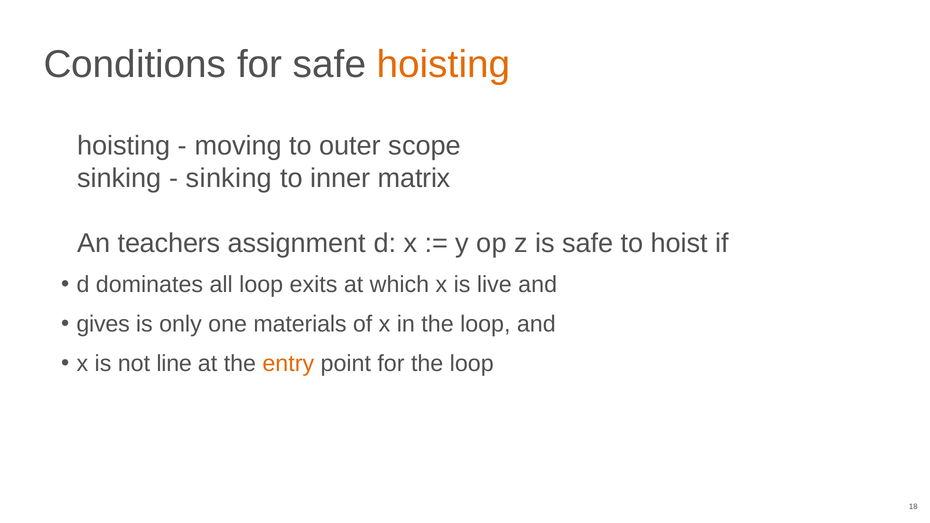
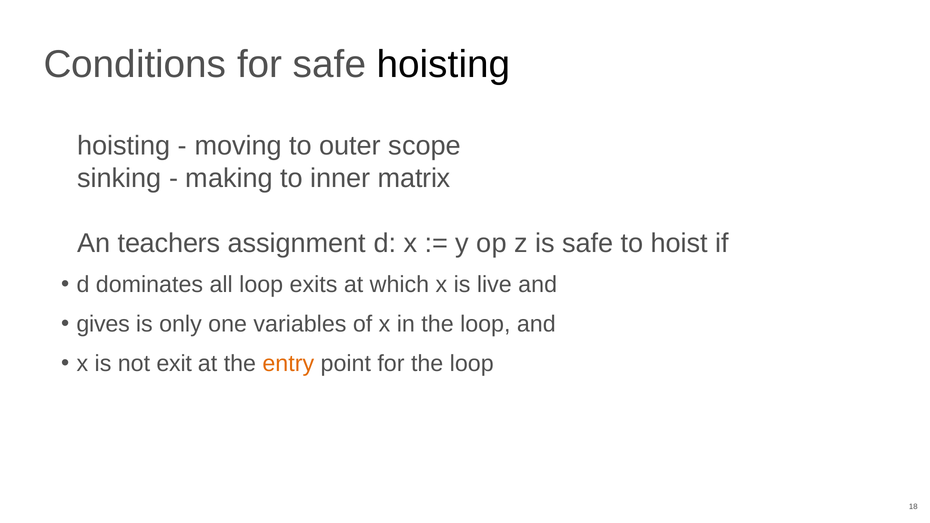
hoisting at (444, 64) colour: orange -> black
sinking at (229, 178): sinking -> making
materials: materials -> variables
line: line -> exit
